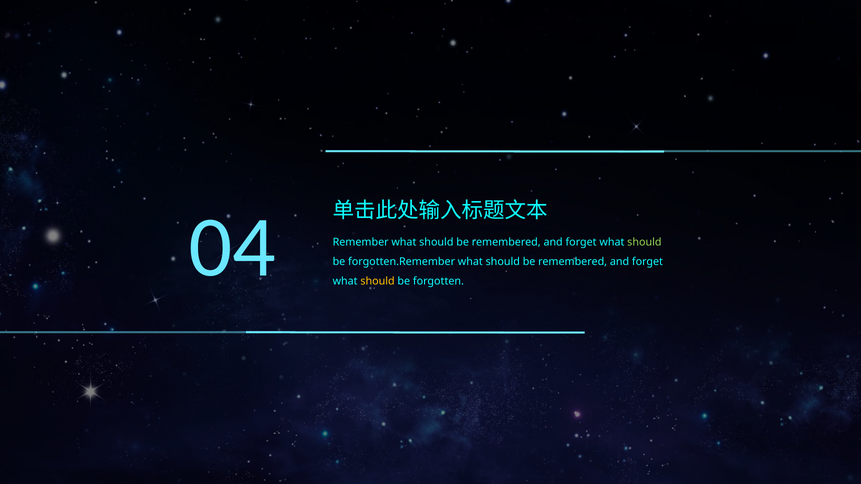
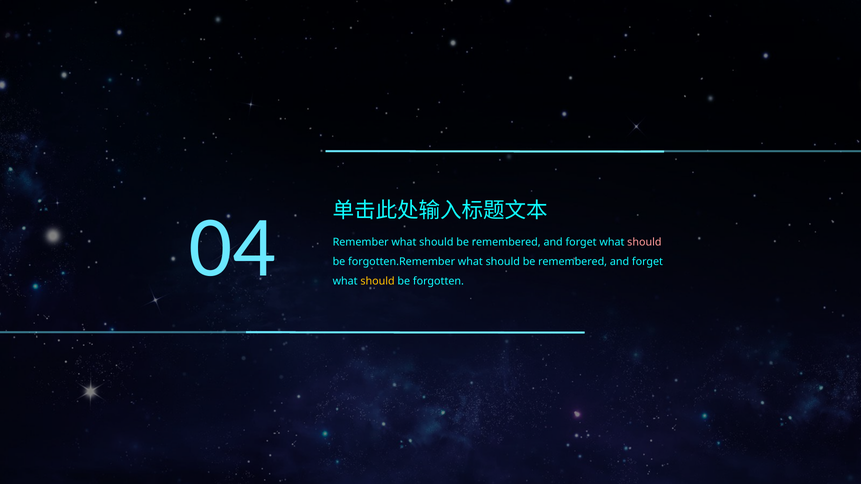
should at (644, 243) colour: light green -> pink
